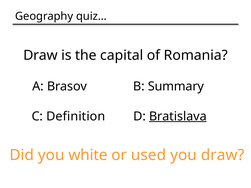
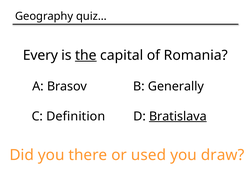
Draw at (40, 55): Draw -> Every
the underline: none -> present
Summary: Summary -> Generally
white: white -> there
